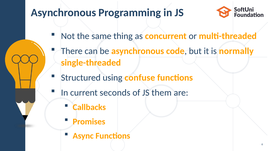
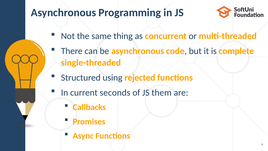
normally: normally -> complete
confuse: confuse -> rejected
